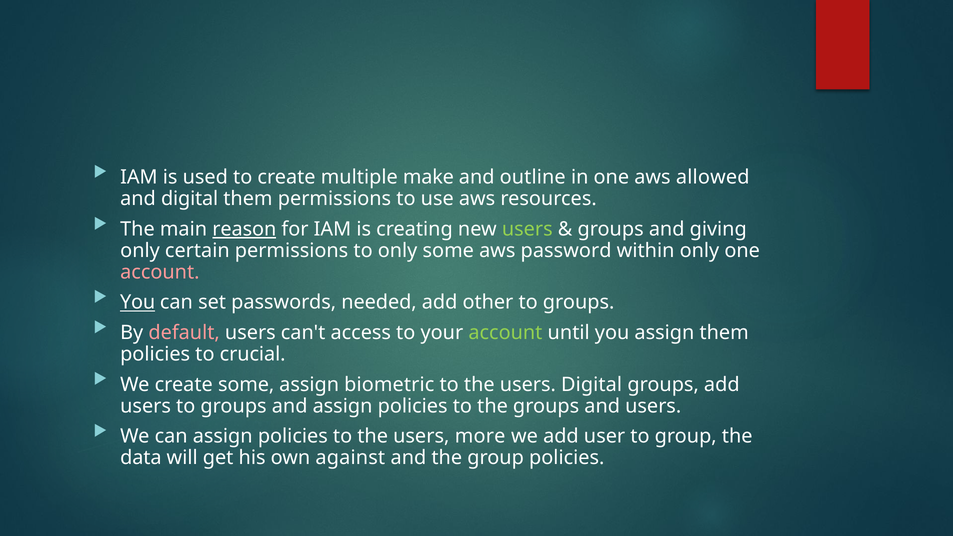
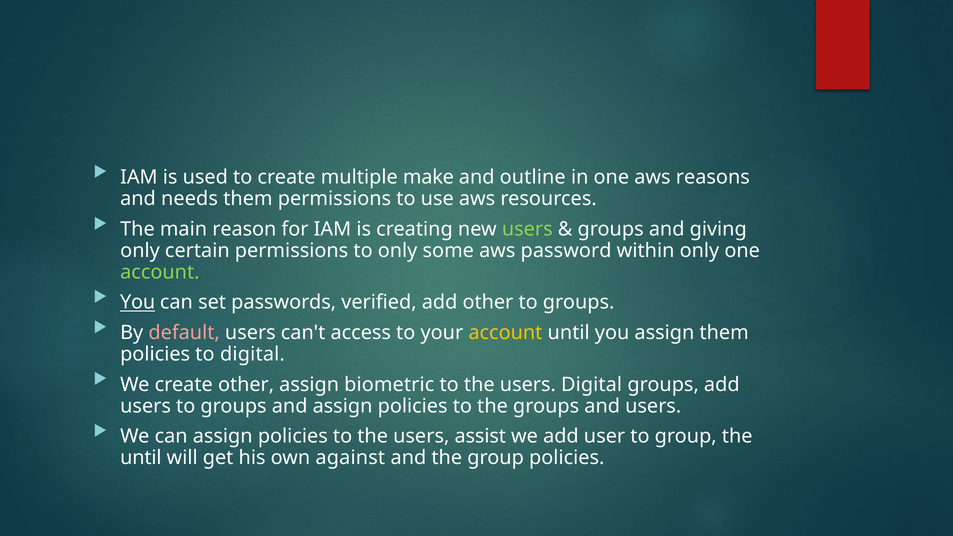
allowed: allowed -> reasons
and digital: digital -> needs
reason underline: present -> none
account at (160, 272) colour: pink -> light green
needed: needed -> verified
account at (505, 333) colour: light green -> yellow
to crucial: crucial -> digital
create some: some -> other
more: more -> assist
data at (141, 458): data -> until
